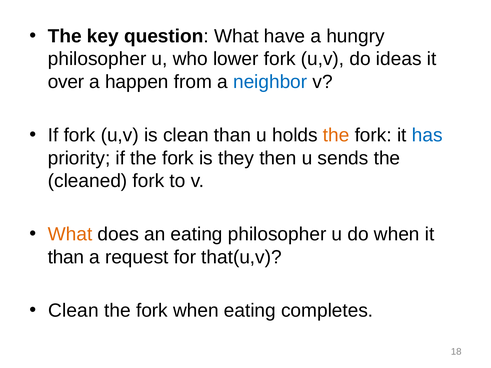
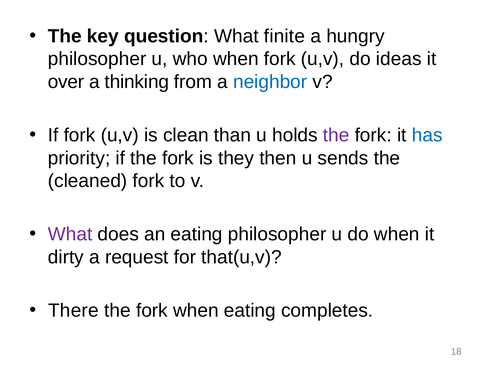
have: have -> finite
who lower: lower -> when
happen: happen -> thinking
the at (336, 135) colour: orange -> purple
What at (70, 234) colour: orange -> purple
than at (66, 257): than -> dirty
Clean at (73, 311): Clean -> There
